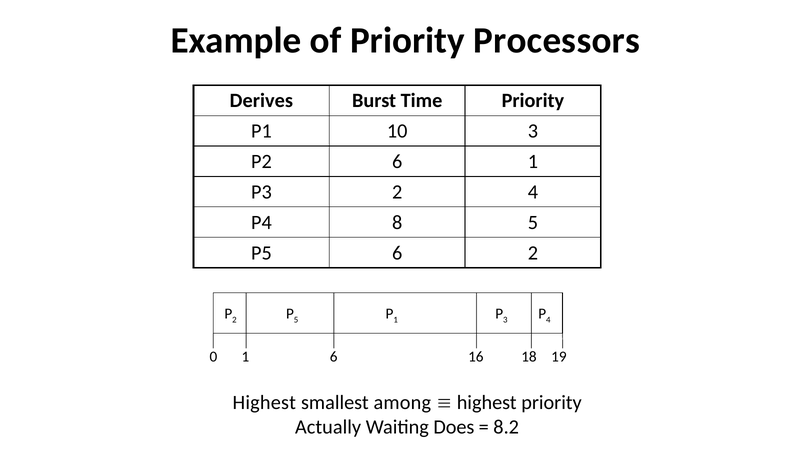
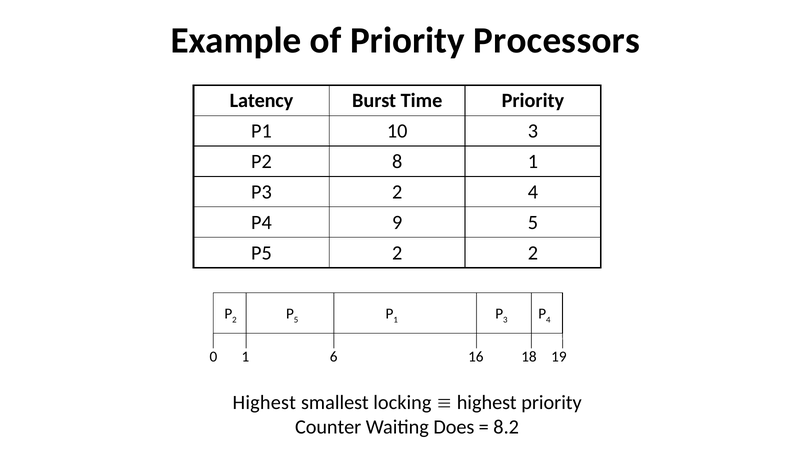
Derives: Derives -> Latency
P2 6: 6 -> 8
8: 8 -> 9
P5 6: 6 -> 2
among: among -> locking
Actually: Actually -> Counter
